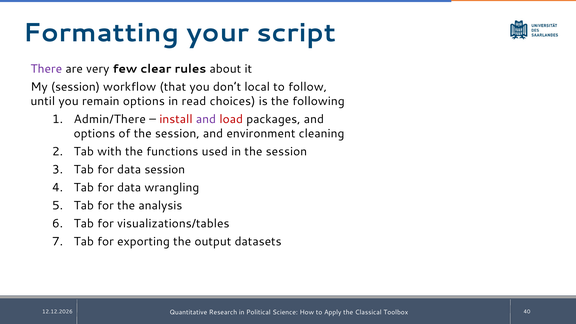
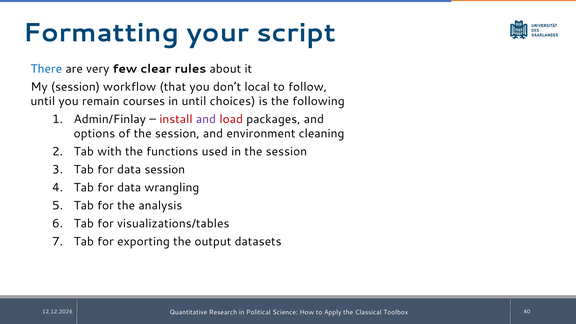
There colour: purple -> blue
remain options: options -> courses
in read: read -> until
Admin/There: Admin/There -> Admin/Finlay
